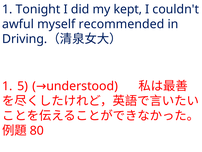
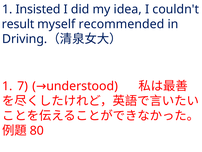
Tonight: Tonight -> Insisted
kept: kept -> idea
awful: awful -> result
5: 5 -> 7
